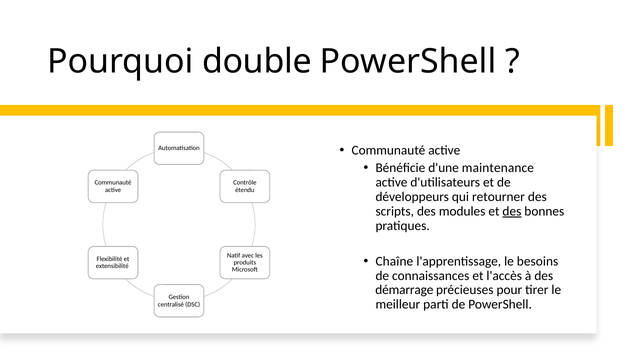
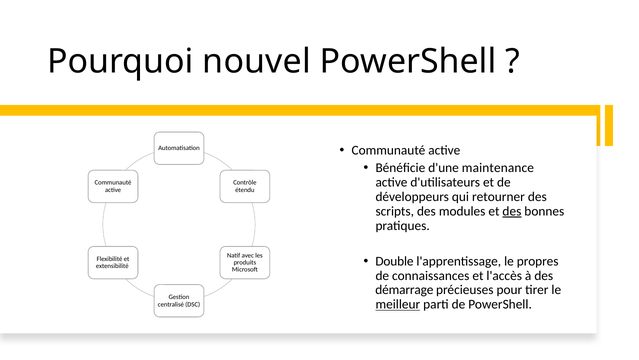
double: double -> nouvel
Chaîne: Chaîne -> Double
besoins: besoins -> propres
meilleur underline: none -> present
